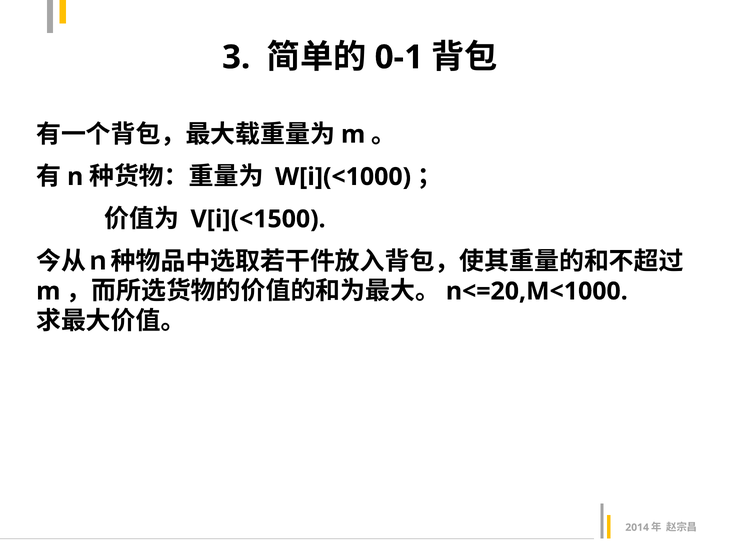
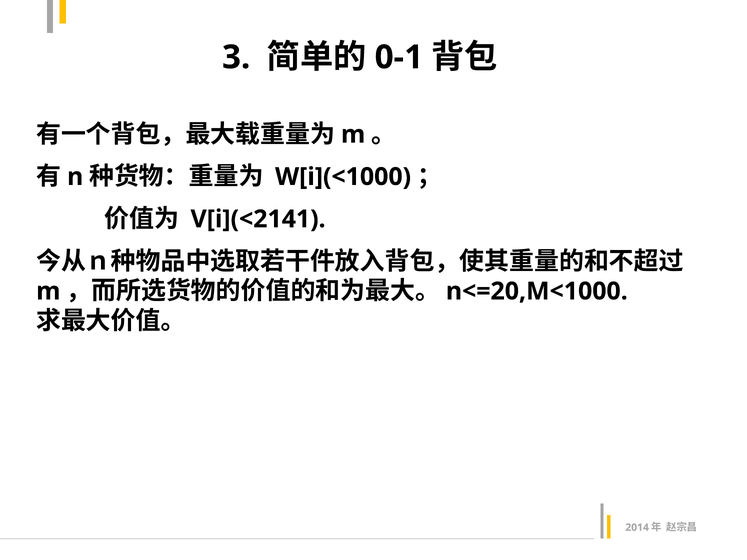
V[i](<1500: V[i](<1500 -> V[i](<2141
